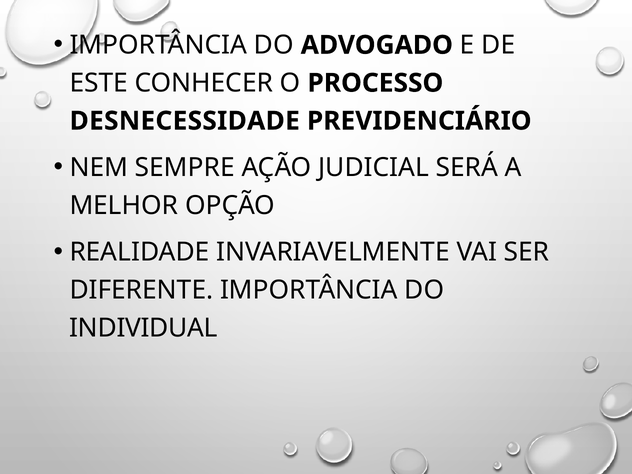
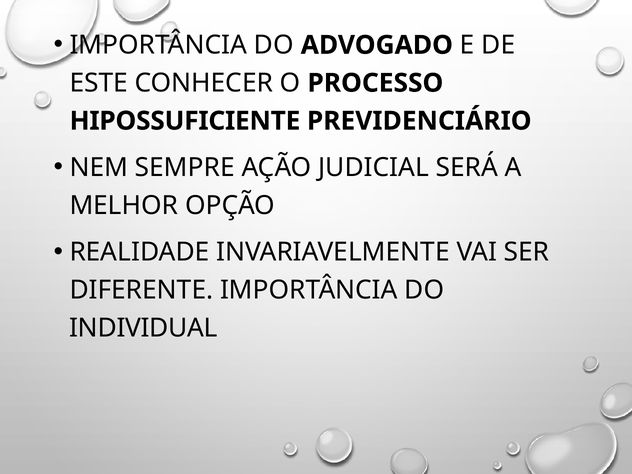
DESNECESSIDADE: DESNECESSIDADE -> HIPOSSUFICIENTE
